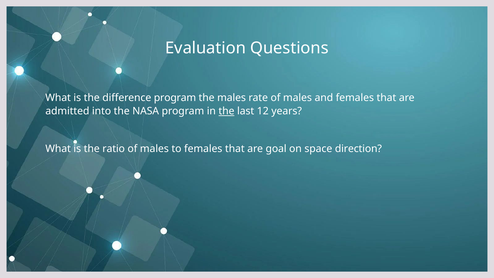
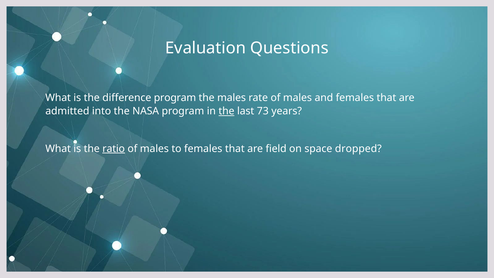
12: 12 -> 73
ratio underline: none -> present
goal: goal -> field
direction: direction -> dropped
